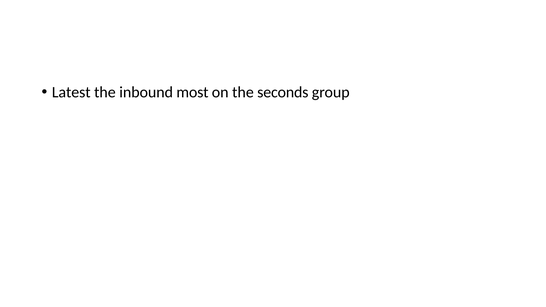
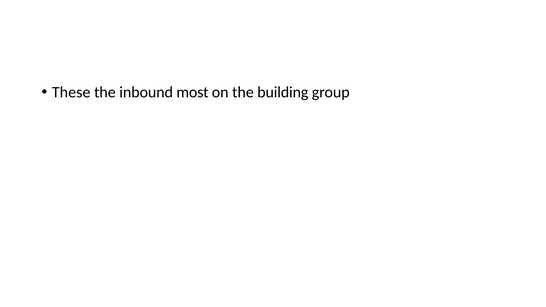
Latest: Latest -> These
seconds: seconds -> building
